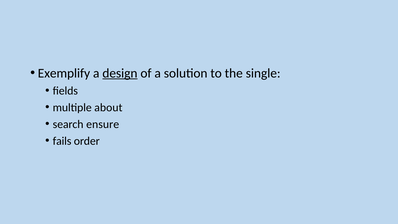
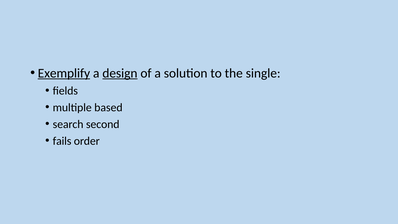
Exemplify underline: none -> present
about: about -> based
ensure: ensure -> second
